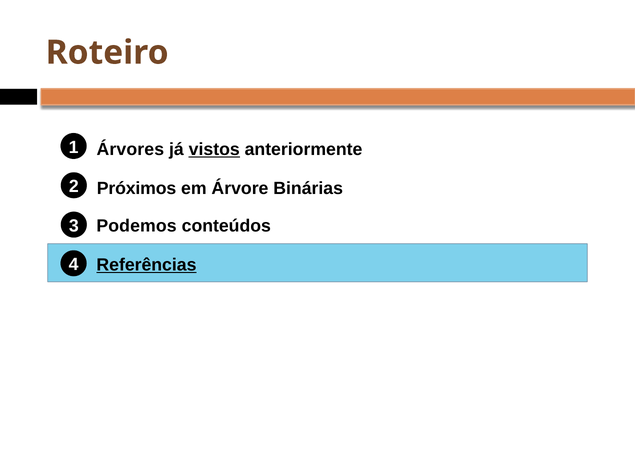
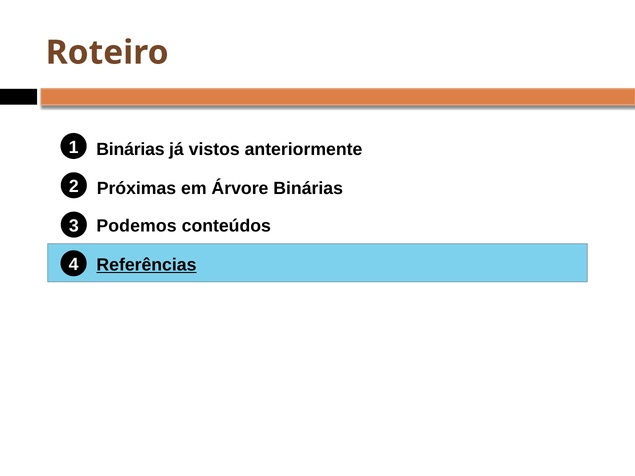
Árvores at (130, 149): Árvores -> Binárias
vistos underline: present -> none
Próximos: Próximos -> Próximas
